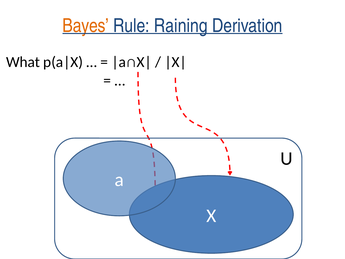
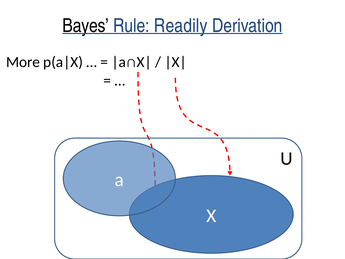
Bayes colour: orange -> black
Raining: Raining -> Readily
What: What -> More
